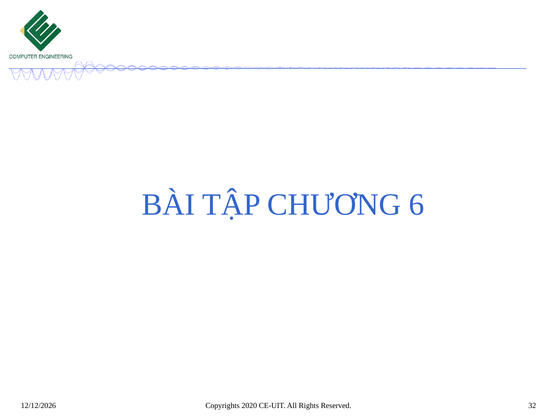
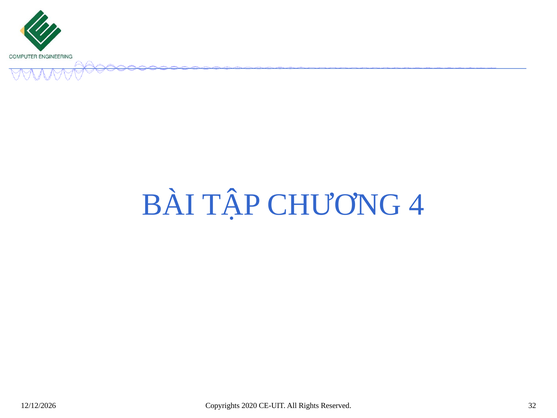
6: 6 -> 4
